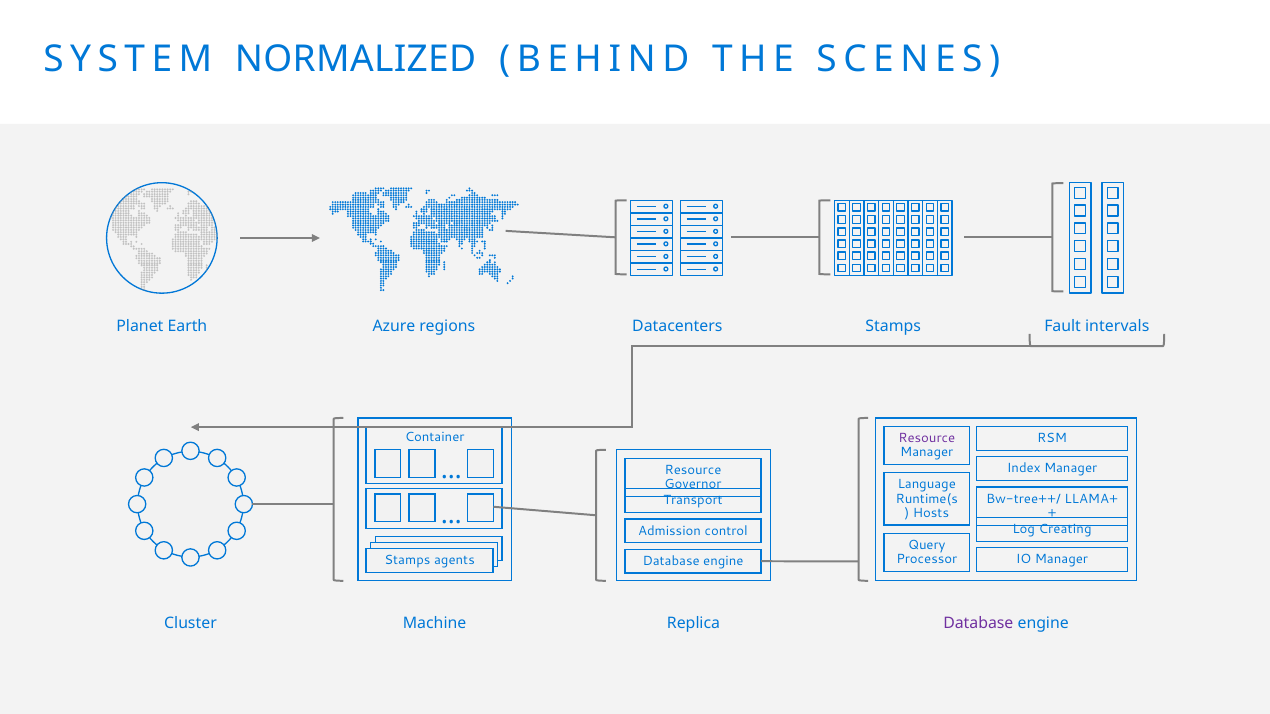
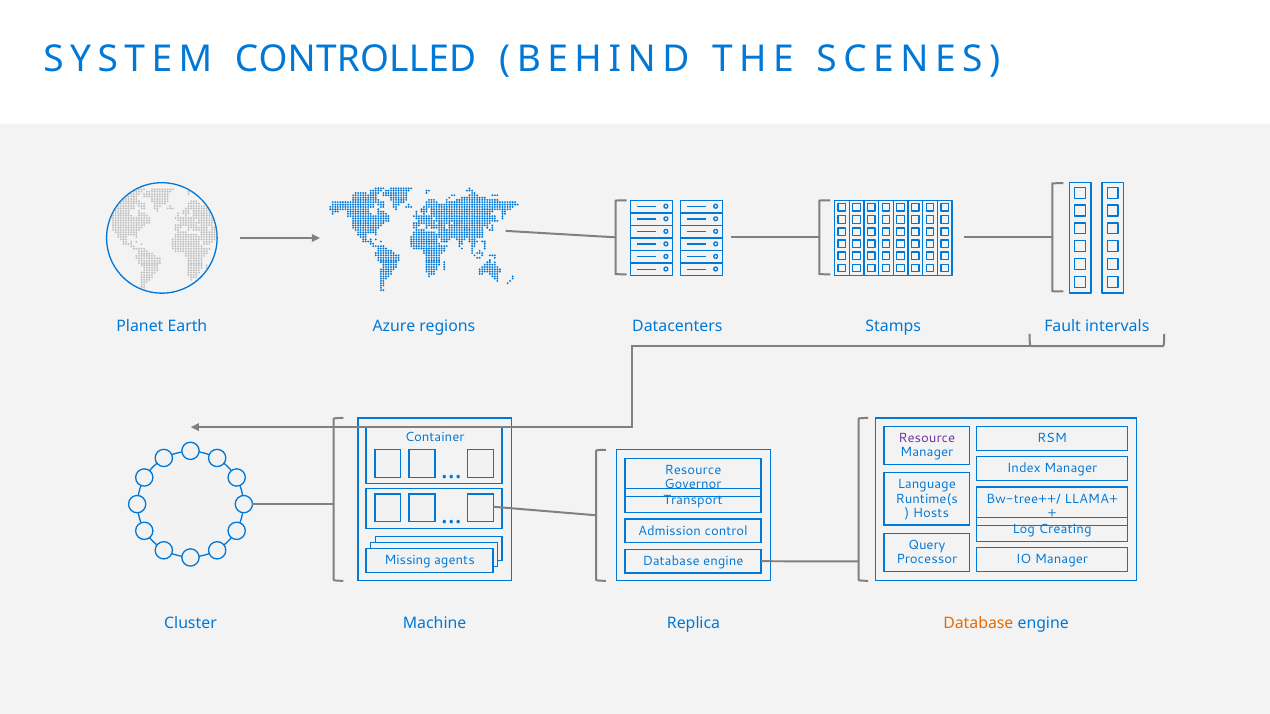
NORMALIZED: NORMALIZED -> CONTROLLED
Stamps at (407, 561): Stamps -> Missing
Database at (978, 623) colour: purple -> orange
